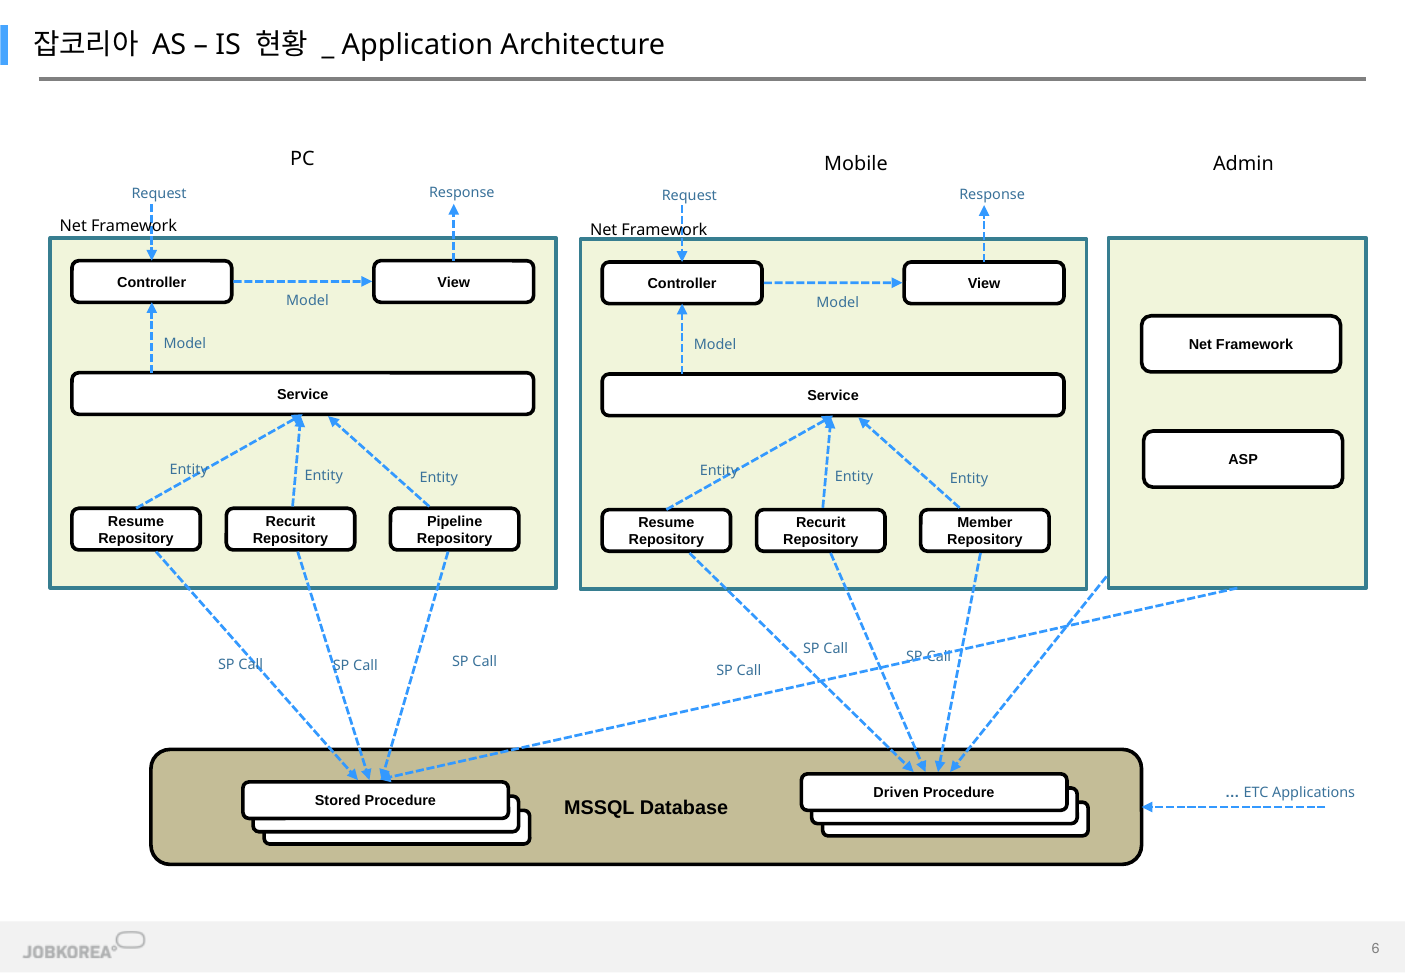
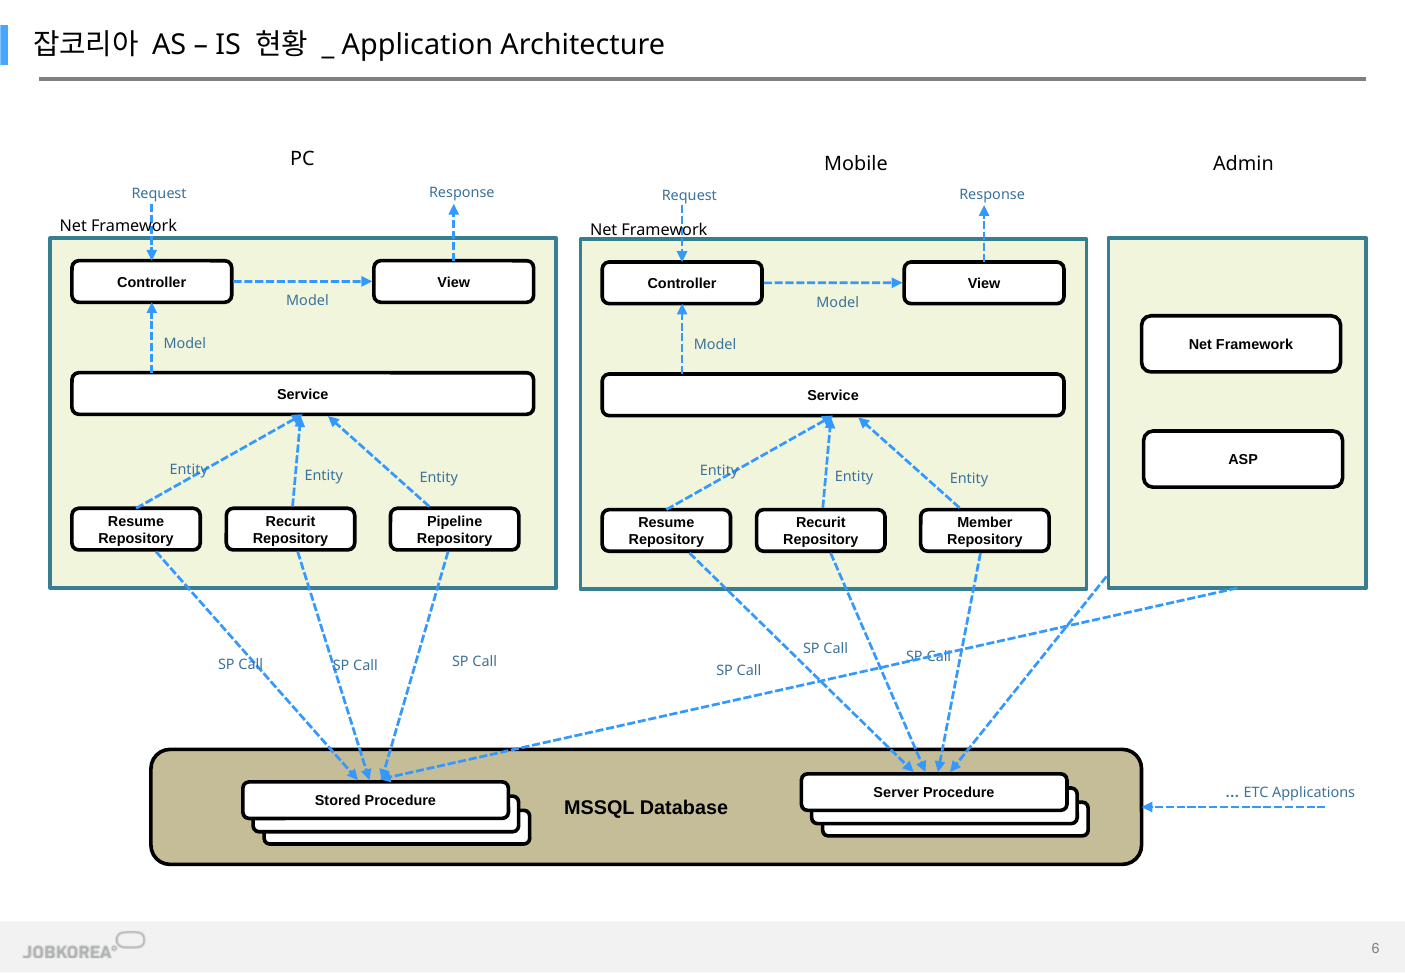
Driven: Driven -> Server
